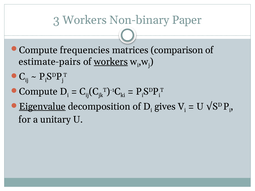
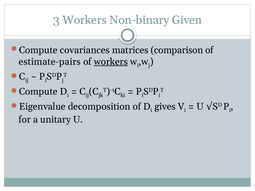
Paper: Paper -> Given
frequencies: frequencies -> covariances
Eigenvalue underline: present -> none
